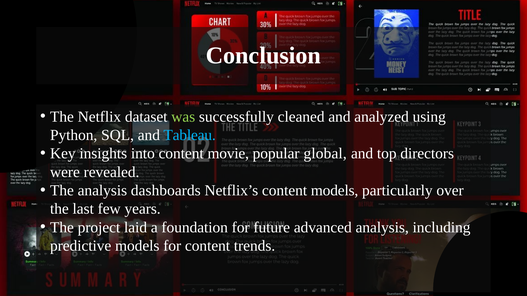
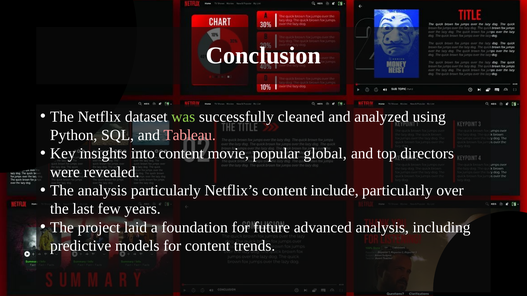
Tableau colour: light blue -> pink
analysis dashboards: dashboards -> particularly
content models: models -> include
